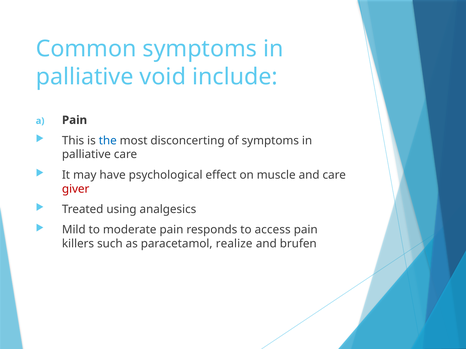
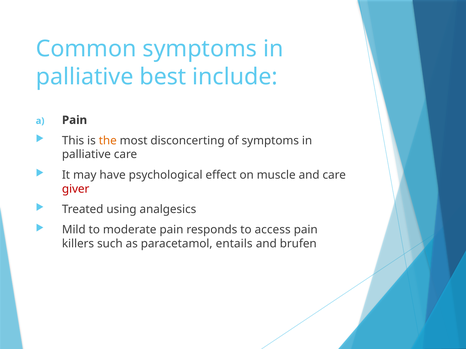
void: void -> best
the colour: blue -> orange
realize: realize -> entails
